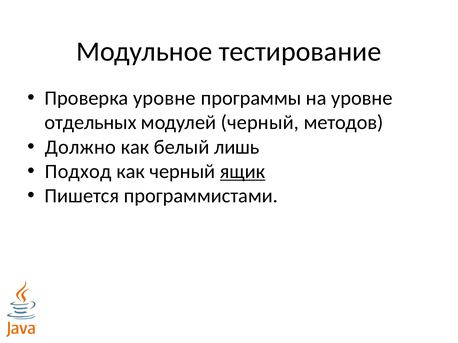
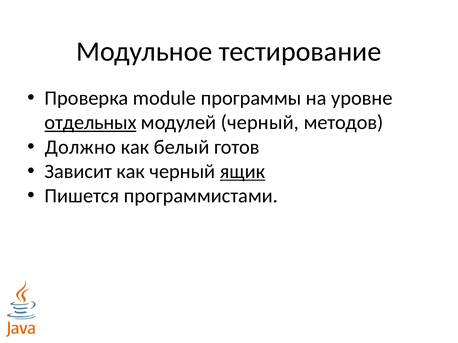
Проверка уровне: уровне -> module
отдельных underline: none -> present
лишь: лишь -> готов
Подход: Подход -> Зависит
